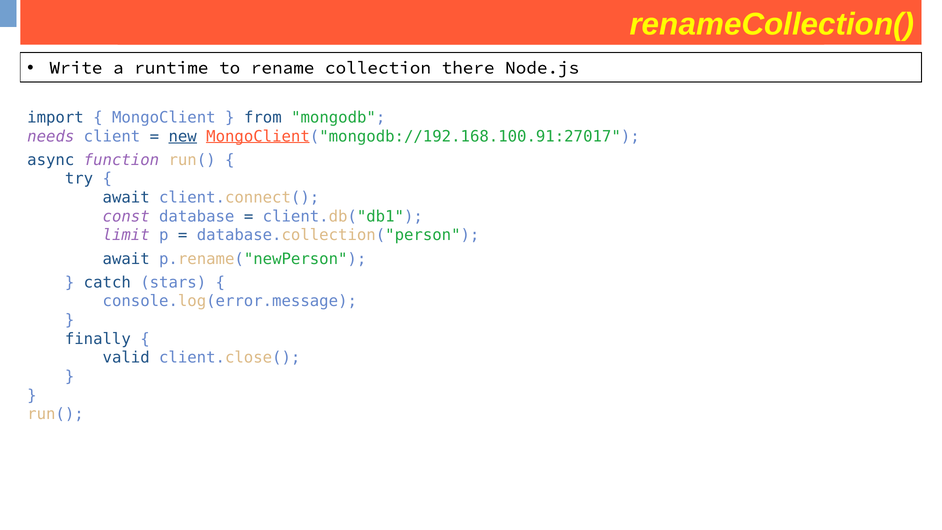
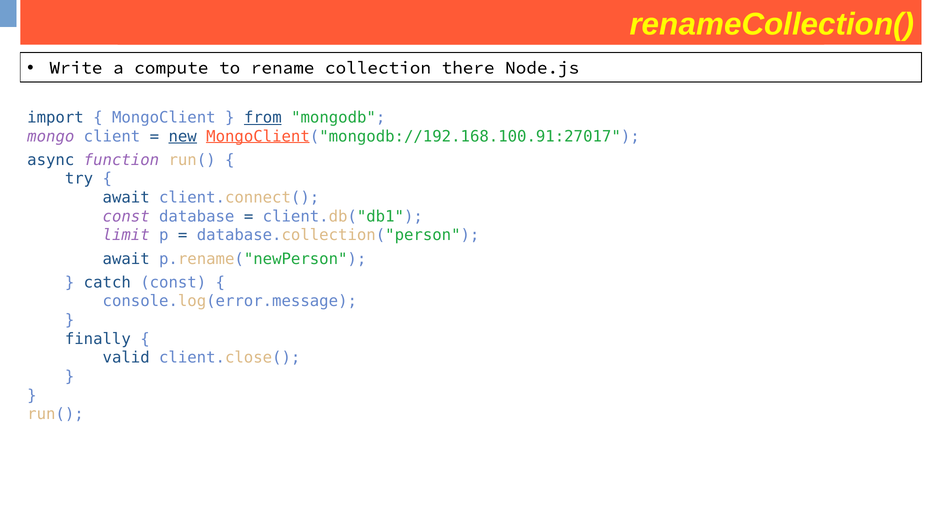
runtime: runtime -> compute
from underline: none -> present
needs: needs -> mongo
catch stars: stars -> const
